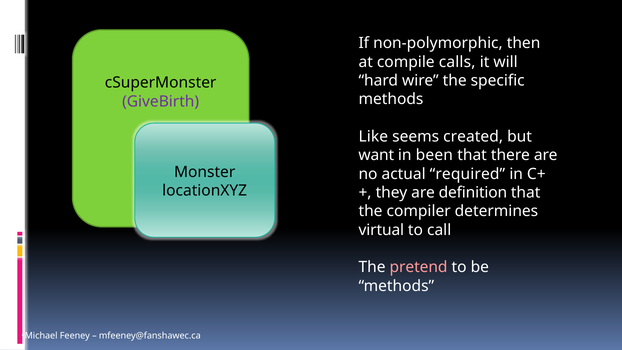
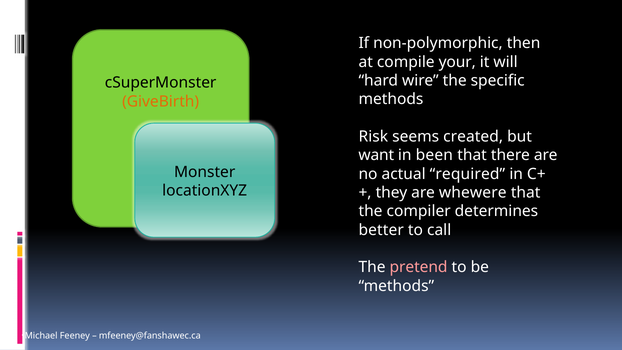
calls: calls -> your
GiveBirth colour: purple -> orange
Like: Like -> Risk
definition: definition -> whewere
virtual: virtual -> better
